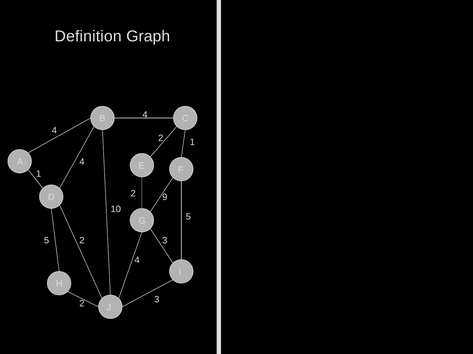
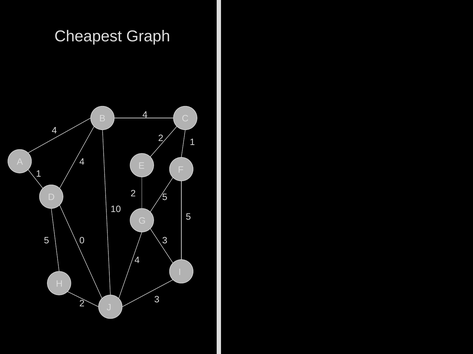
Definition: Definition -> Cheapest
9 at (165, 198): 9 -> 5
5 2: 2 -> 0
